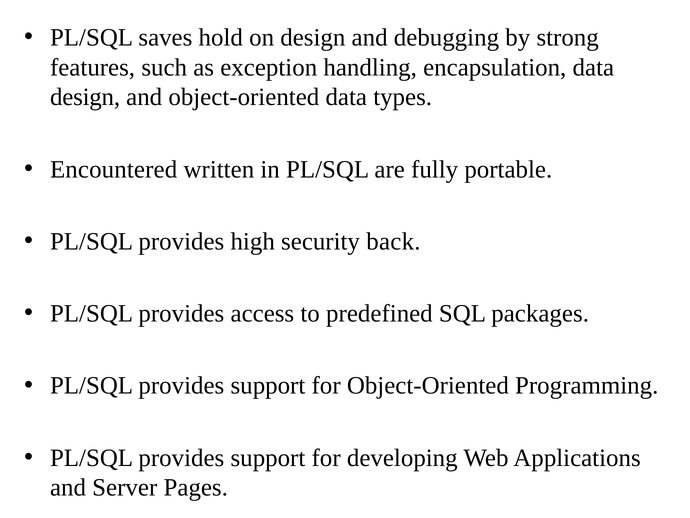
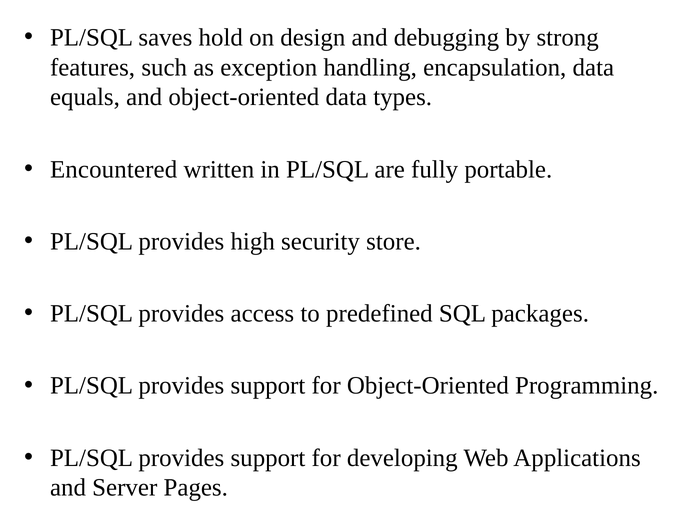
design at (85, 97): design -> equals
back: back -> store
